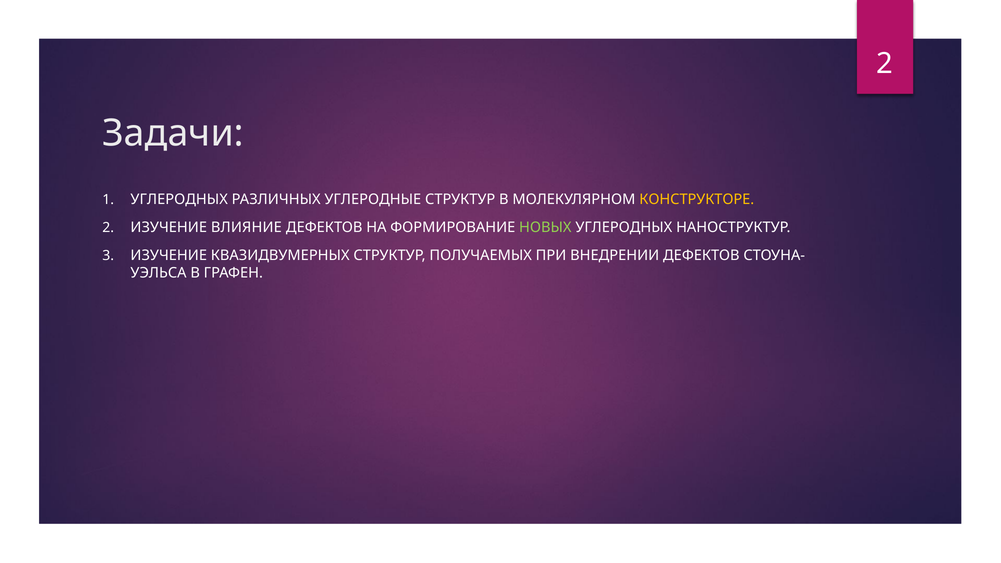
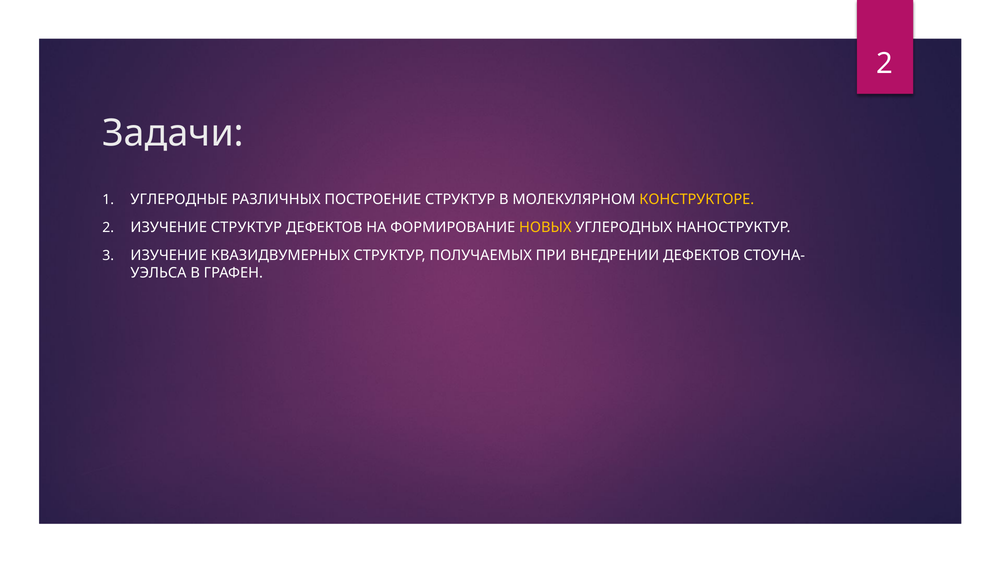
УГЛЕРОДНЫХ at (179, 199): УГЛЕРОДНЫХ -> УГЛЕРОДНЫЕ
УГЛЕРОДНЫЕ: УГЛЕРОДНЫЕ -> ПОСТРОЕНИЕ
ИЗУЧЕНИЕ ВЛИЯНИЕ: ВЛИЯНИЕ -> СТРУКТУР
НОВЫХ colour: light green -> yellow
